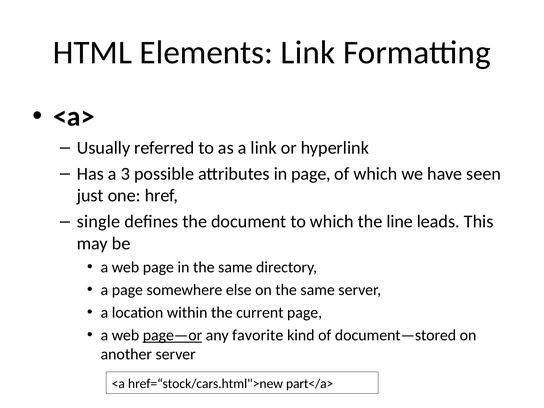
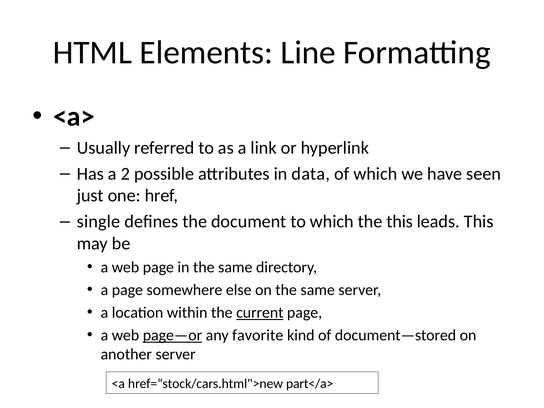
Elements Link: Link -> Line
3: 3 -> 2
in page: page -> data
the line: line -> this
current underline: none -> present
